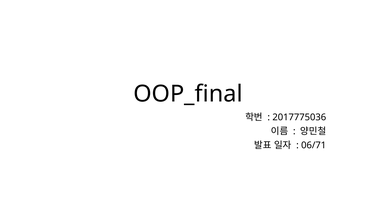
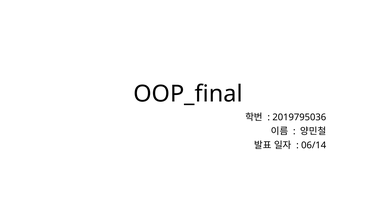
2017775036: 2017775036 -> 2019795036
06/71: 06/71 -> 06/14
